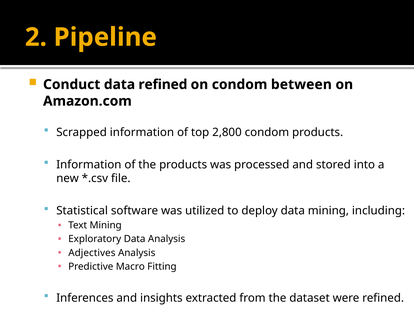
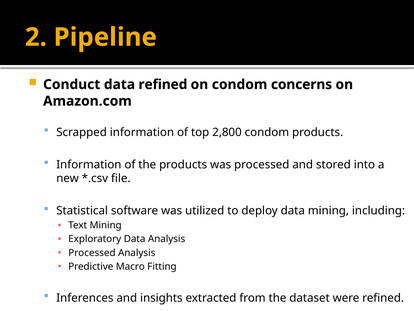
between: between -> concerns
Adjectives at (92, 252): Adjectives -> Processed
